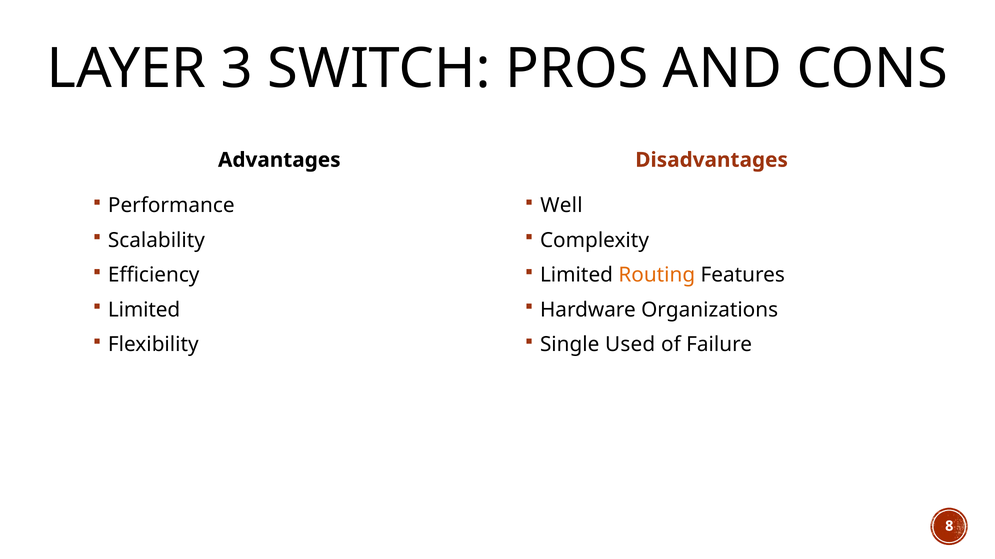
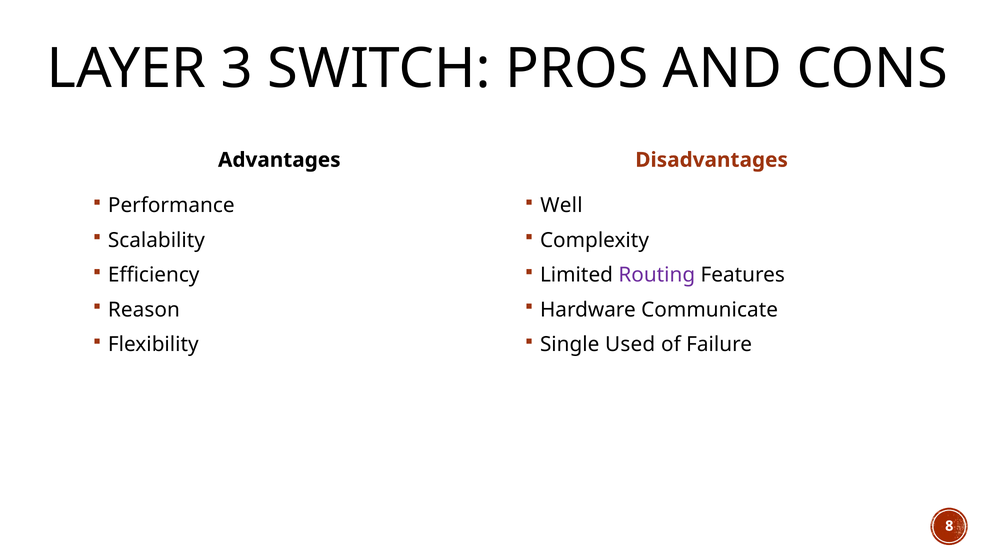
Routing colour: orange -> purple
Limited at (144, 310): Limited -> Reason
Organizations: Organizations -> Communicate
